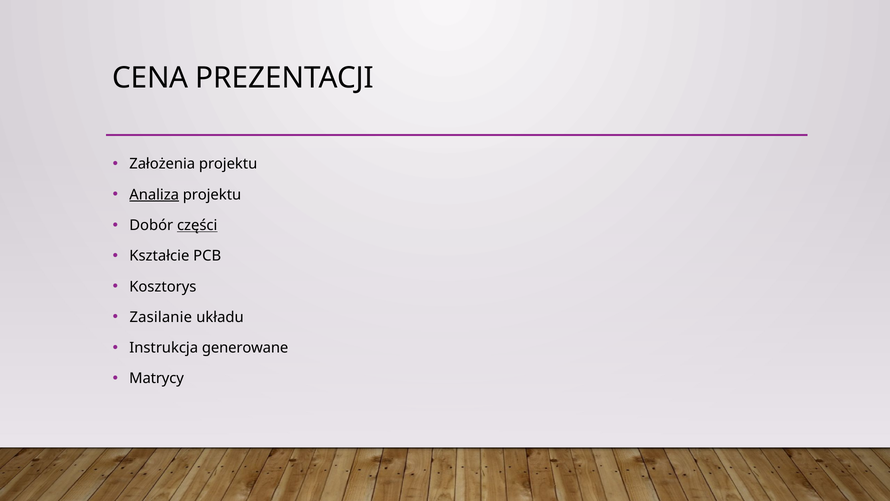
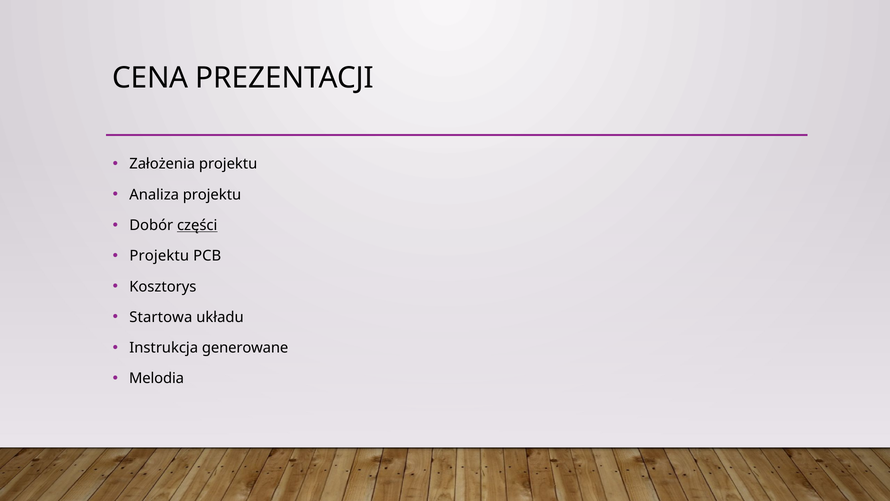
Analiza underline: present -> none
Kształcie at (159, 256): Kształcie -> Projektu
Zasilanie: Zasilanie -> Startowa
Matrycy: Matrycy -> Melodia
